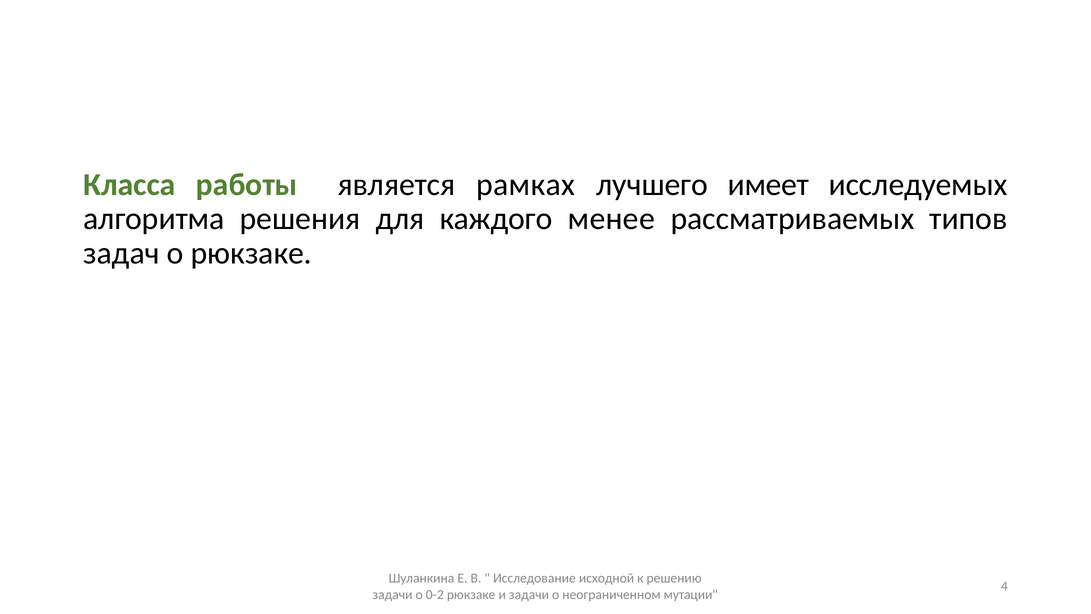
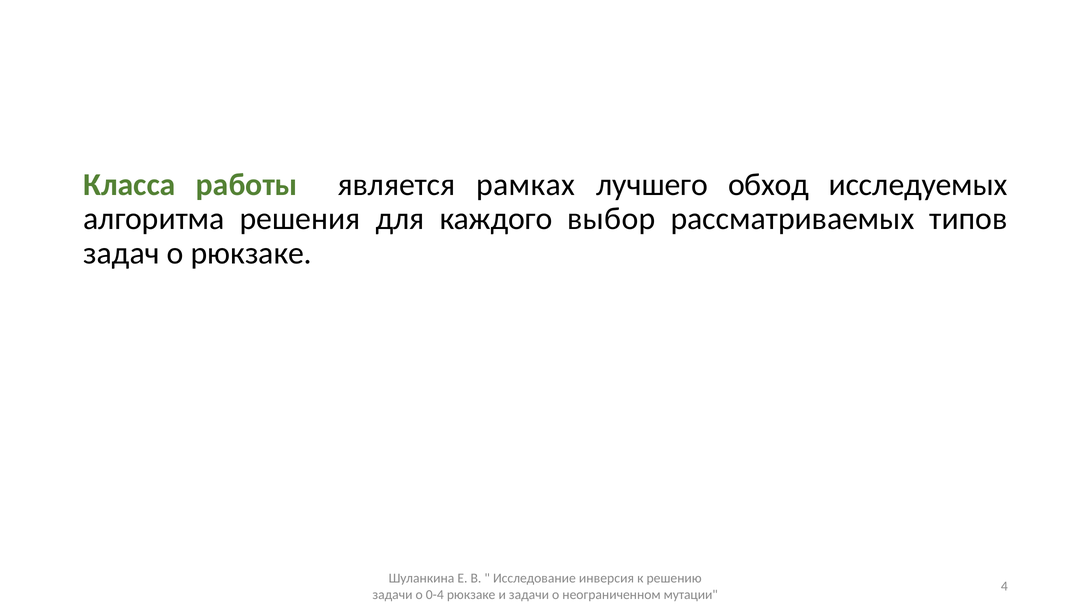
имеет: имеет -> обход
менее: менее -> выбор
исходной: исходной -> инверсия
0-2: 0-2 -> 0-4
